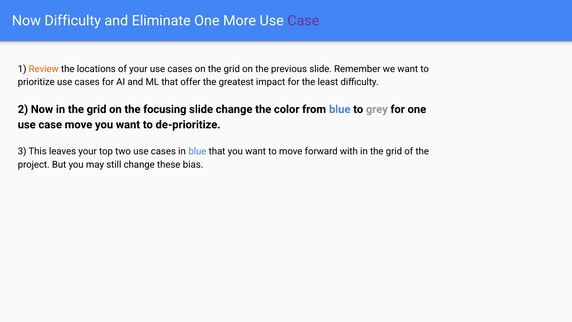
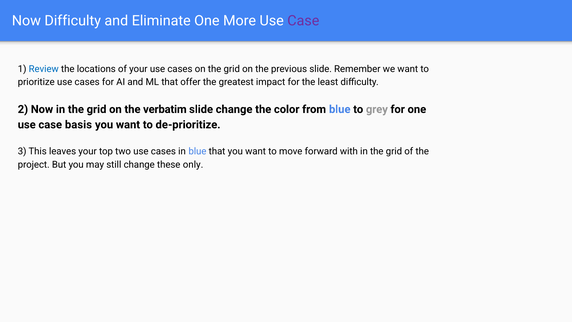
Review colour: orange -> blue
focusing: focusing -> verbatim
case move: move -> basis
bias: bias -> only
